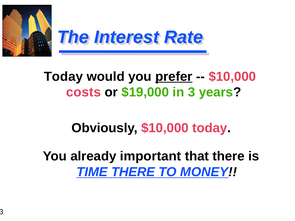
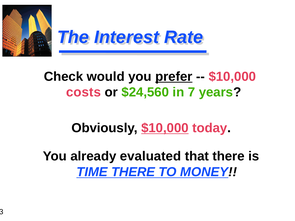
Today at (63, 77): Today -> Check
$19,000: $19,000 -> $24,560
3: 3 -> 7
$10,000 at (165, 128) underline: none -> present
important: important -> evaluated
